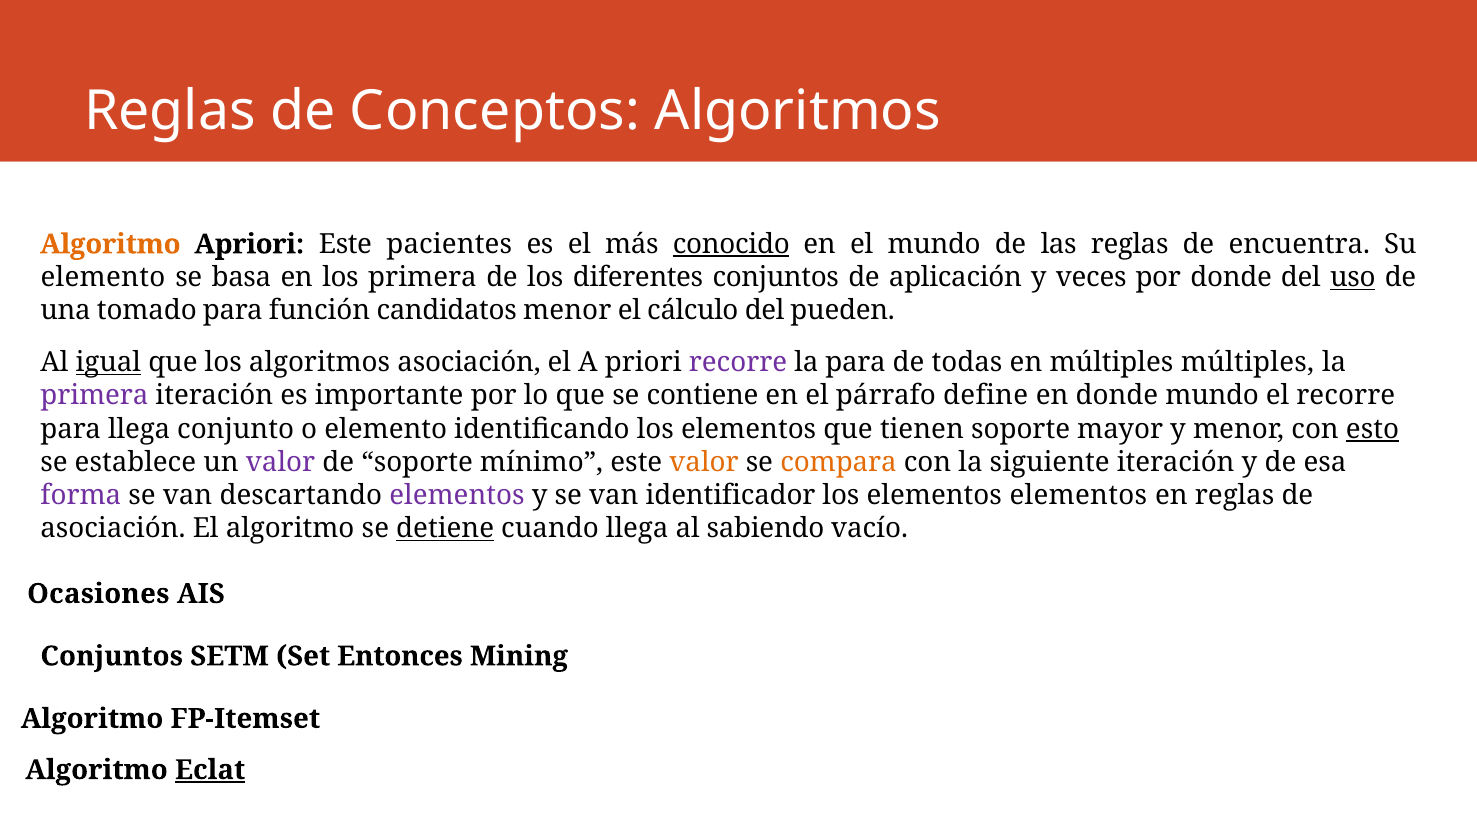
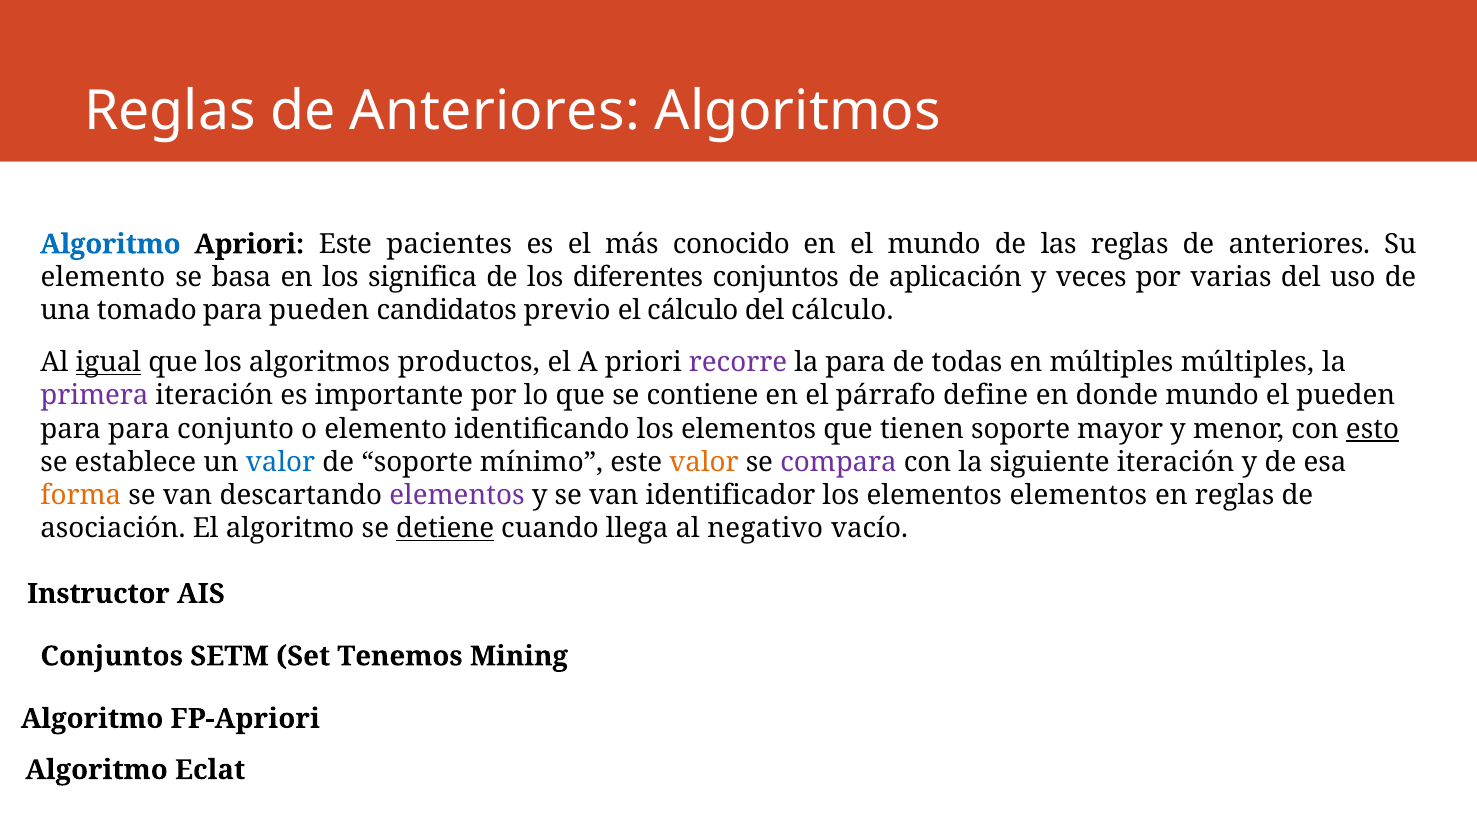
Conceptos at (495, 112): Conceptos -> Anteriores
Algoritmo at (110, 244) colour: orange -> blue
conocido underline: present -> none
las reglas de encuentra: encuentra -> anteriores
los primera: primera -> significa
por donde: donde -> varias
uso underline: present -> none
para función: función -> pueden
candidatos menor: menor -> previo
del pueden: pueden -> cálculo
algoritmos asociación: asociación -> productos
el recorre: recorre -> pueden
para llega: llega -> para
valor at (281, 462) colour: purple -> blue
compara colour: orange -> purple
forma colour: purple -> orange
sabiendo: sabiendo -> negativo
Ocasiones: Ocasiones -> Instructor
Entonces: Entonces -> Tenemos
FP-Itemset: FP-Itemset -> FP-Apriori
Eclat underline: present -> none
